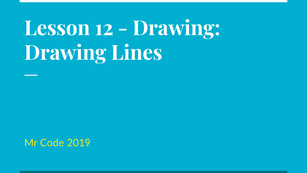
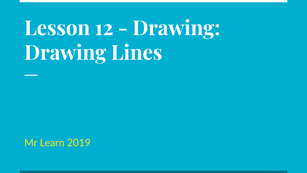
Code: Code -> Learn
